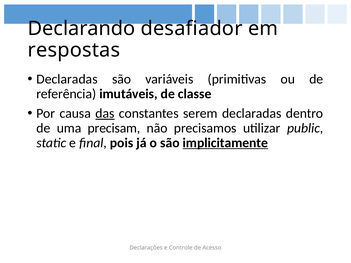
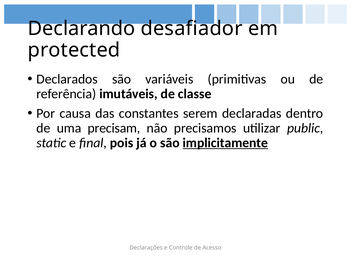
respostas: respostas -> protected
Declaradas at (67, 79): Declaradas -> Declarados
das underline: present -> none
